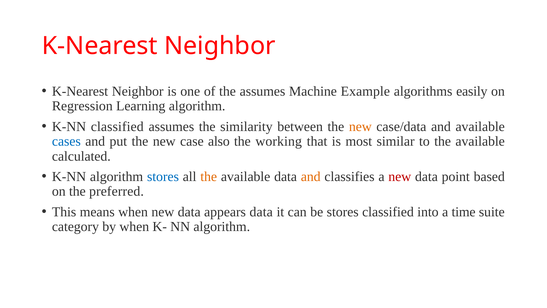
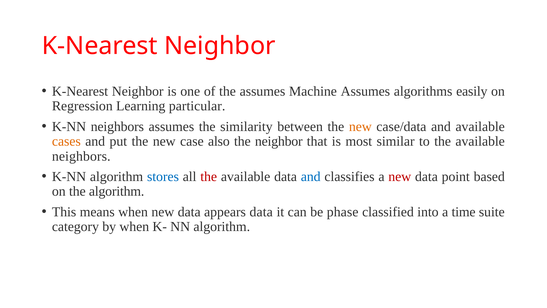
Machine Example: Example -> Assumes
Learning algorithm: algorithm -> particular
K-NN classified: classified -> neighbors
cases colour: blue -> orange
the working: working -> neighbor
calculated at (81, 156): calculated -> neighbors
the at (209, 176) colour: orange -> red
and at (311, 176) colour: orange -> blue
the preferred: preferred -> algorithm
be stores: stores -> phase
